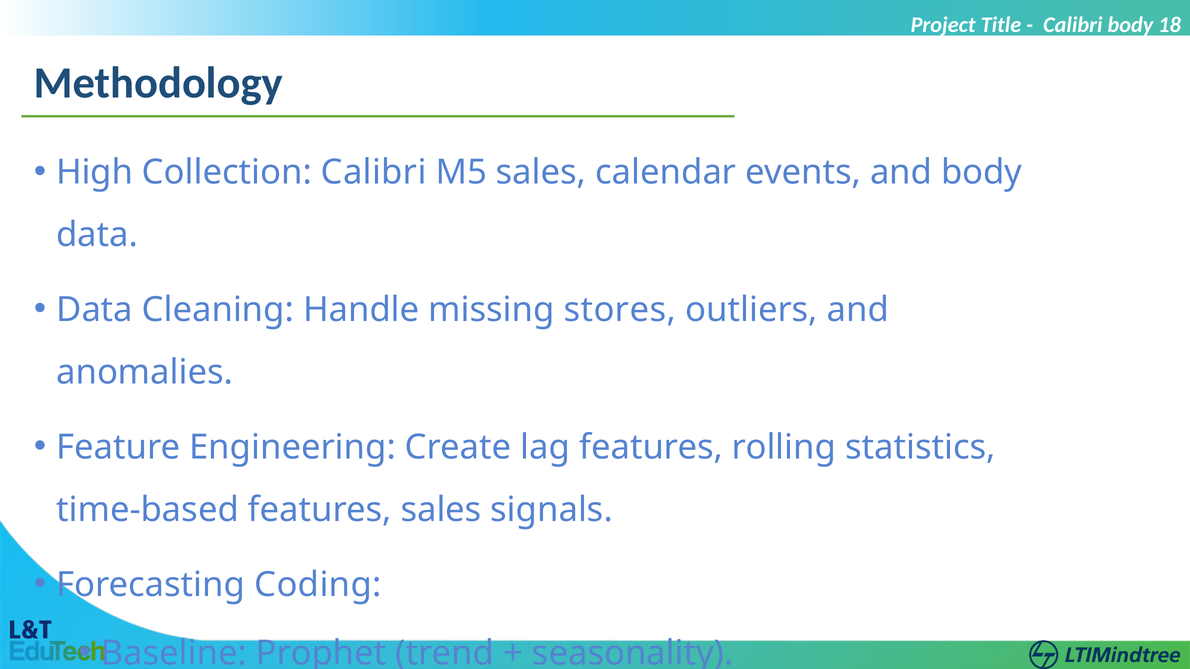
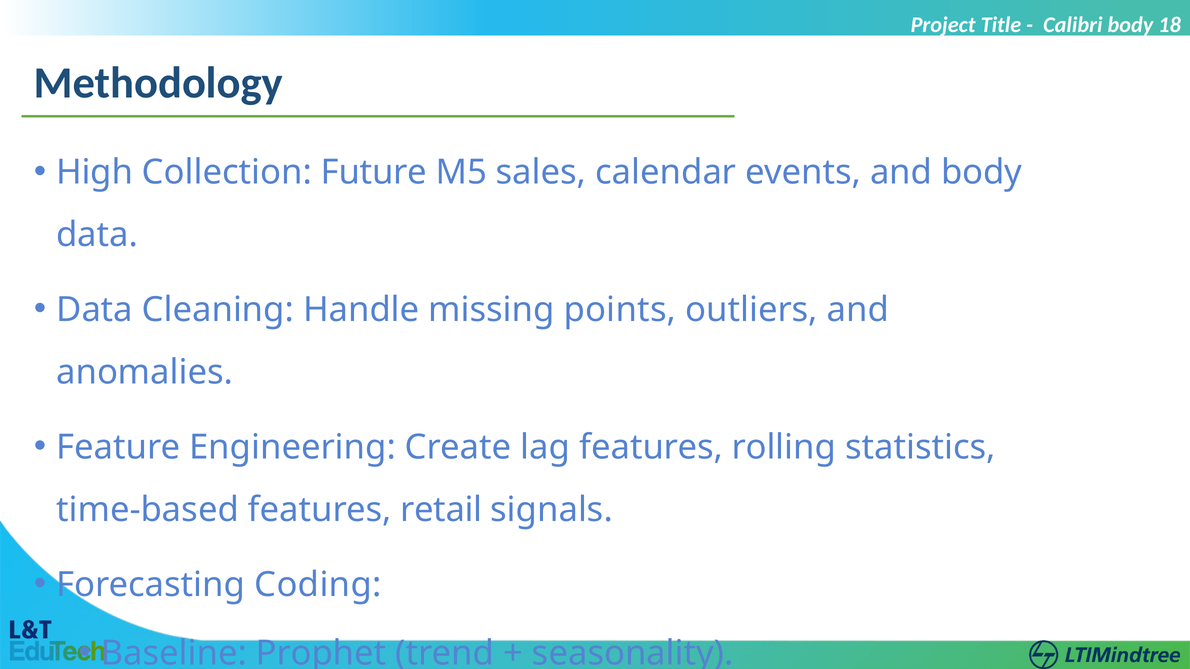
Collection Calibri: Calibri -> Future
stores: stores -> points
features sales: sales -> retail
